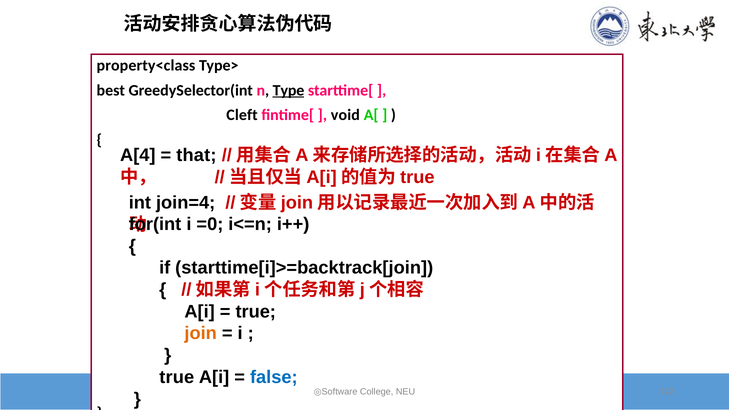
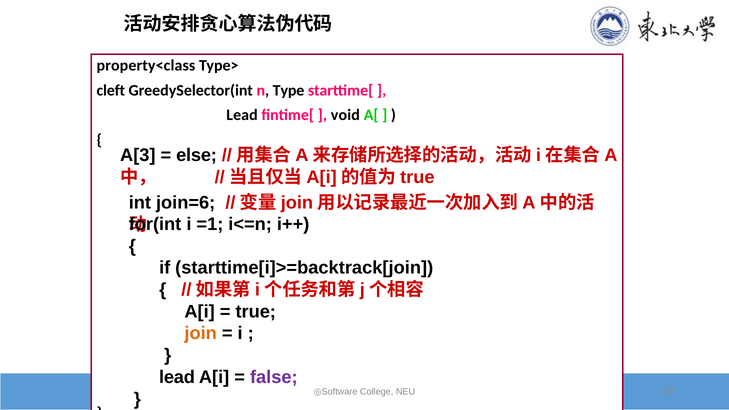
best: best -> cleft
Type underline: present -> none
Cleft at (242, 115): Cleft -> Lead
A[4: A[4 -> A[3
that: that -> else
join=4: join=4 -> join=6
=0: =0 -> =1
true at (177, 377): true -> lead
false colour: blue -> purple
